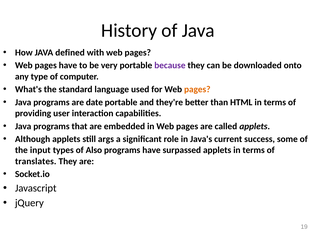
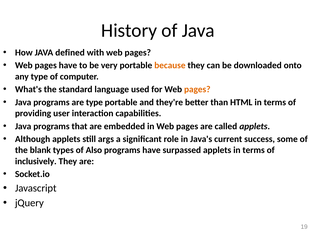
because colour: purple -> orange
are date: date -> type
input: input -> blank
translates: translates -> inclusively
